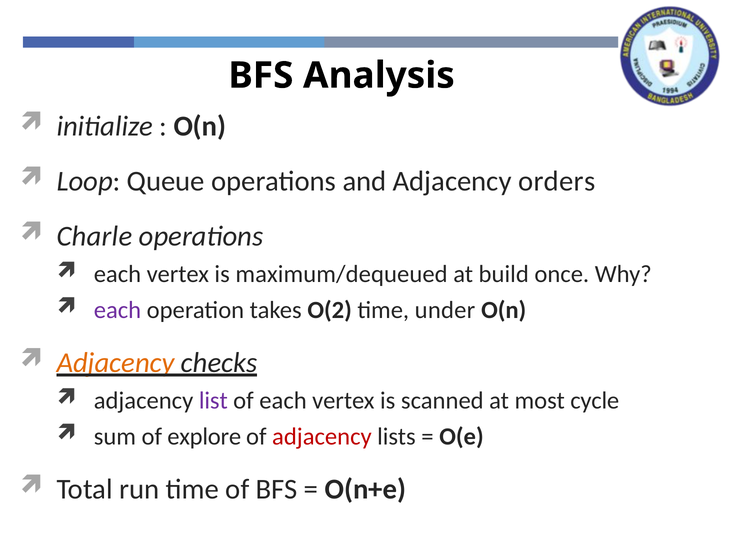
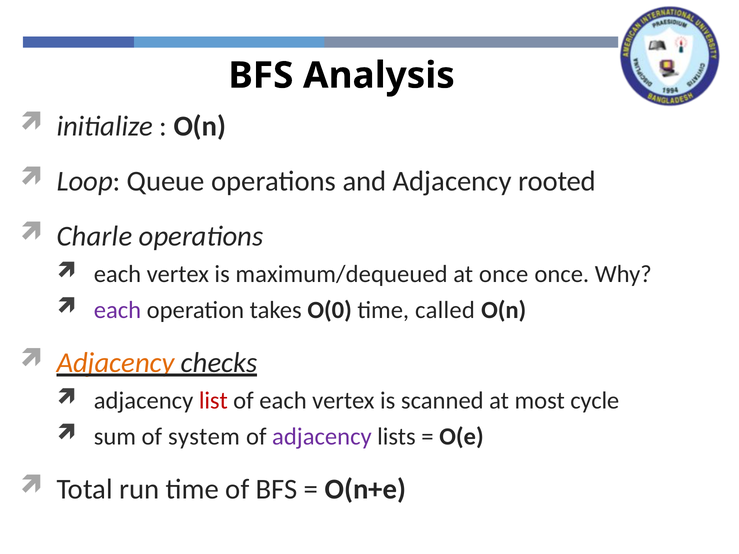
orders: orders -> rooted
at build: build -> once
O(2: O(2 -> O(0
under: under -> called
list colour: purple -> red
explore: explore -> system
adjacency at (322, 437) colour: red -> purple
